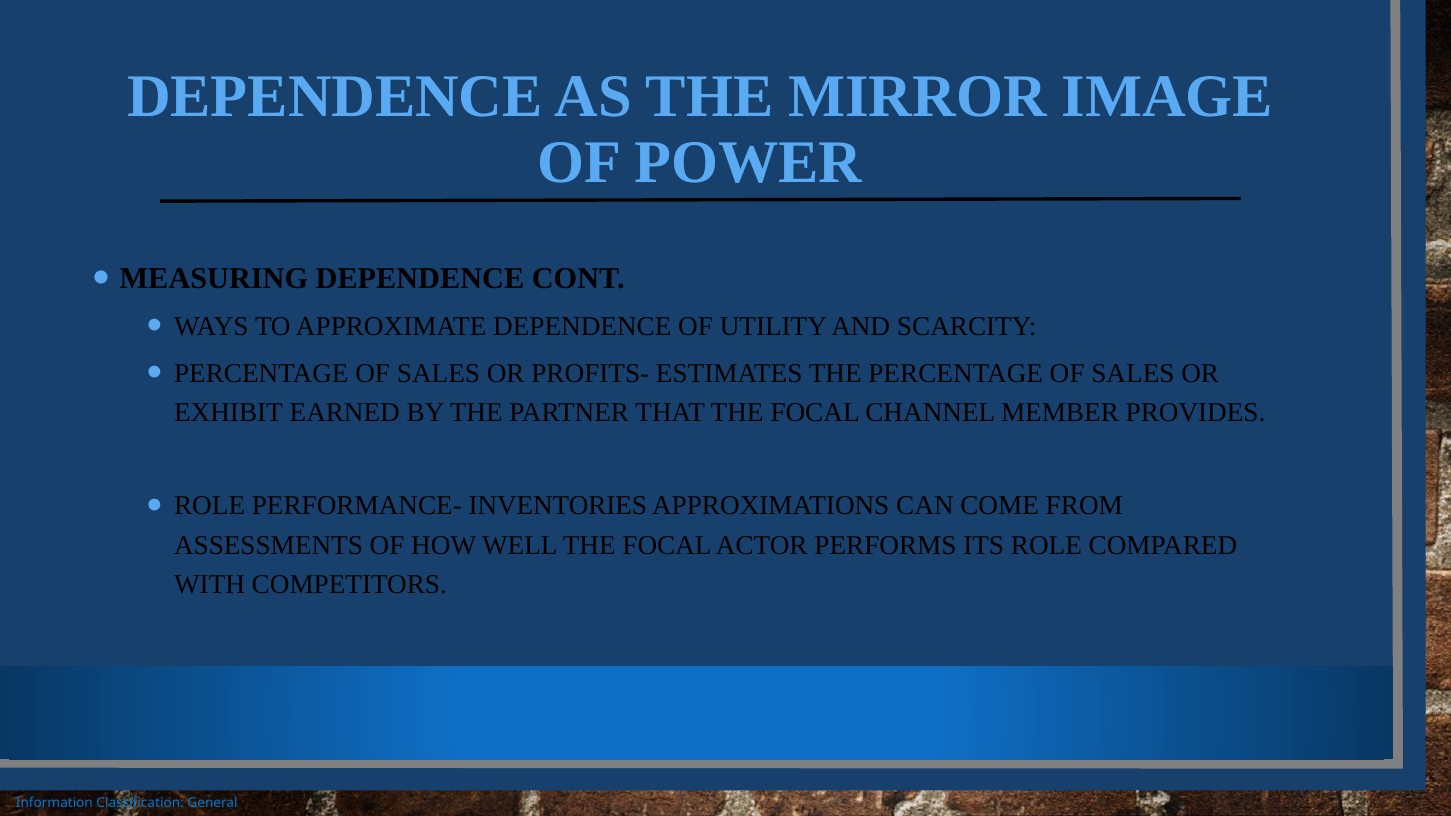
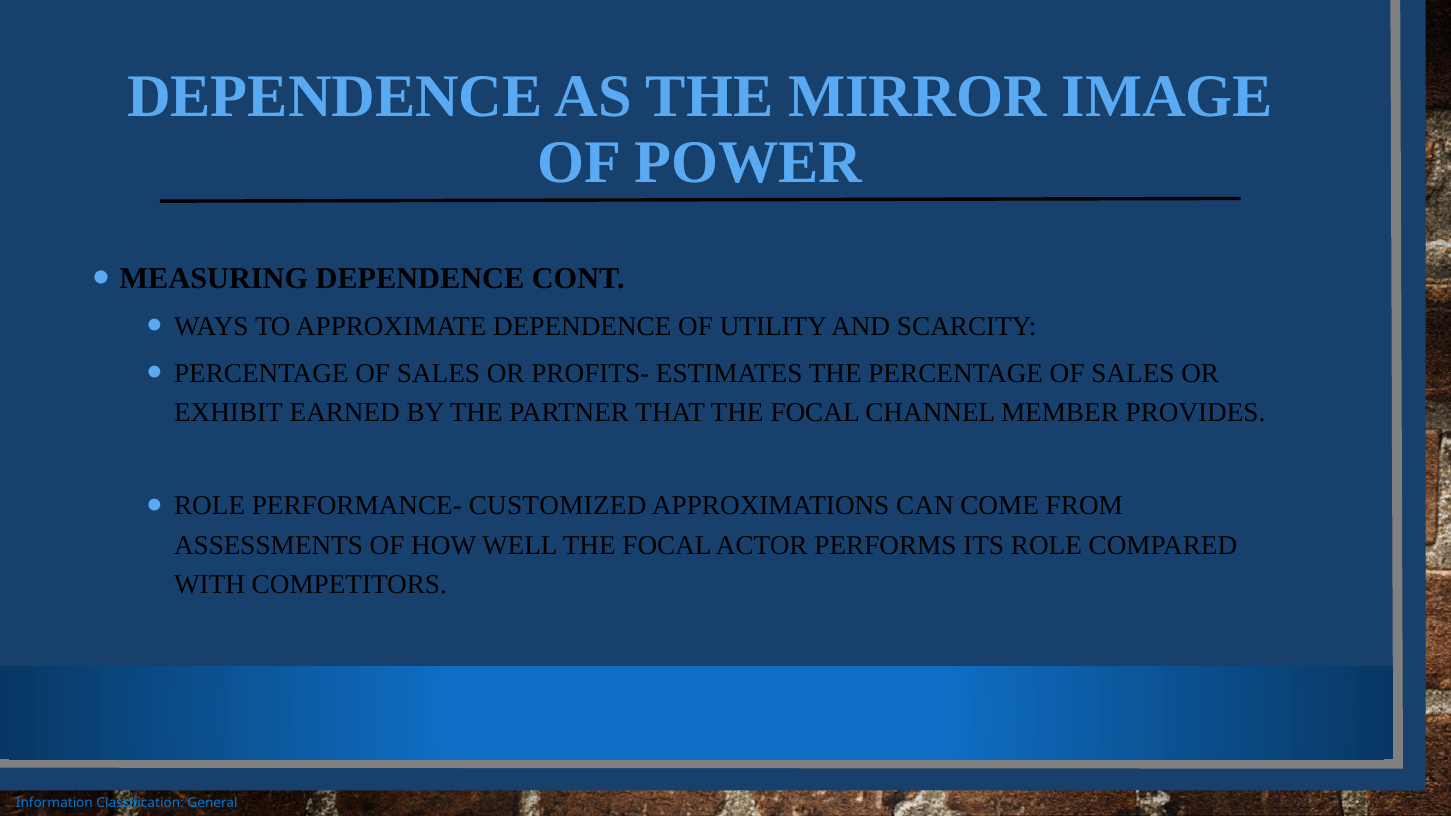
INVENTORIES: INVENTORIES -> CUSTOMIZED
